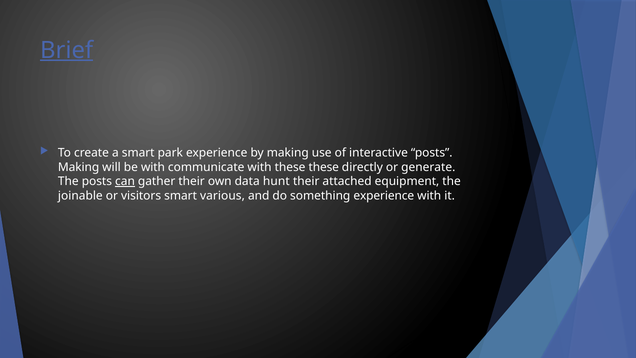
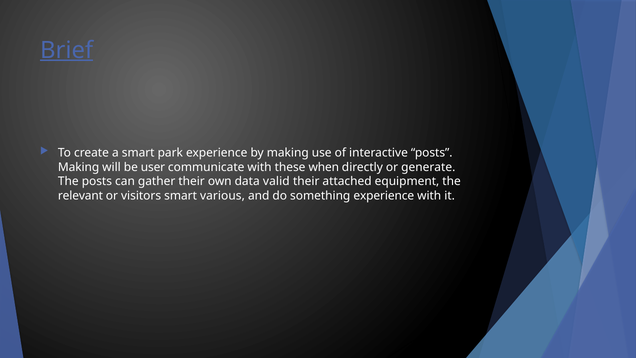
be with: with -> user
these these: these -> when
can underline: present -> none
hunt: hunt -> valid
joinable: joinable -> relevant
